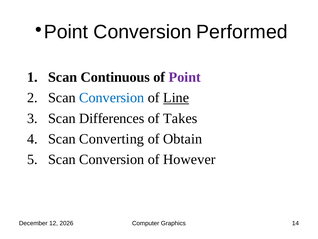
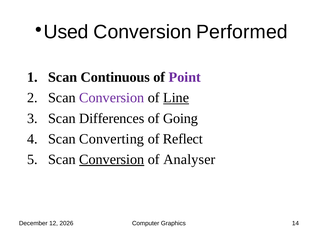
Point at (66, 32): Point -> Used
Conversion at (112, 98) colour: blue -> purple
Takes: Takes -> Going
Obtain: Obtain -> Reflect
Conversion at (112, 159) underline: none -> present
However: However -> Analyser
